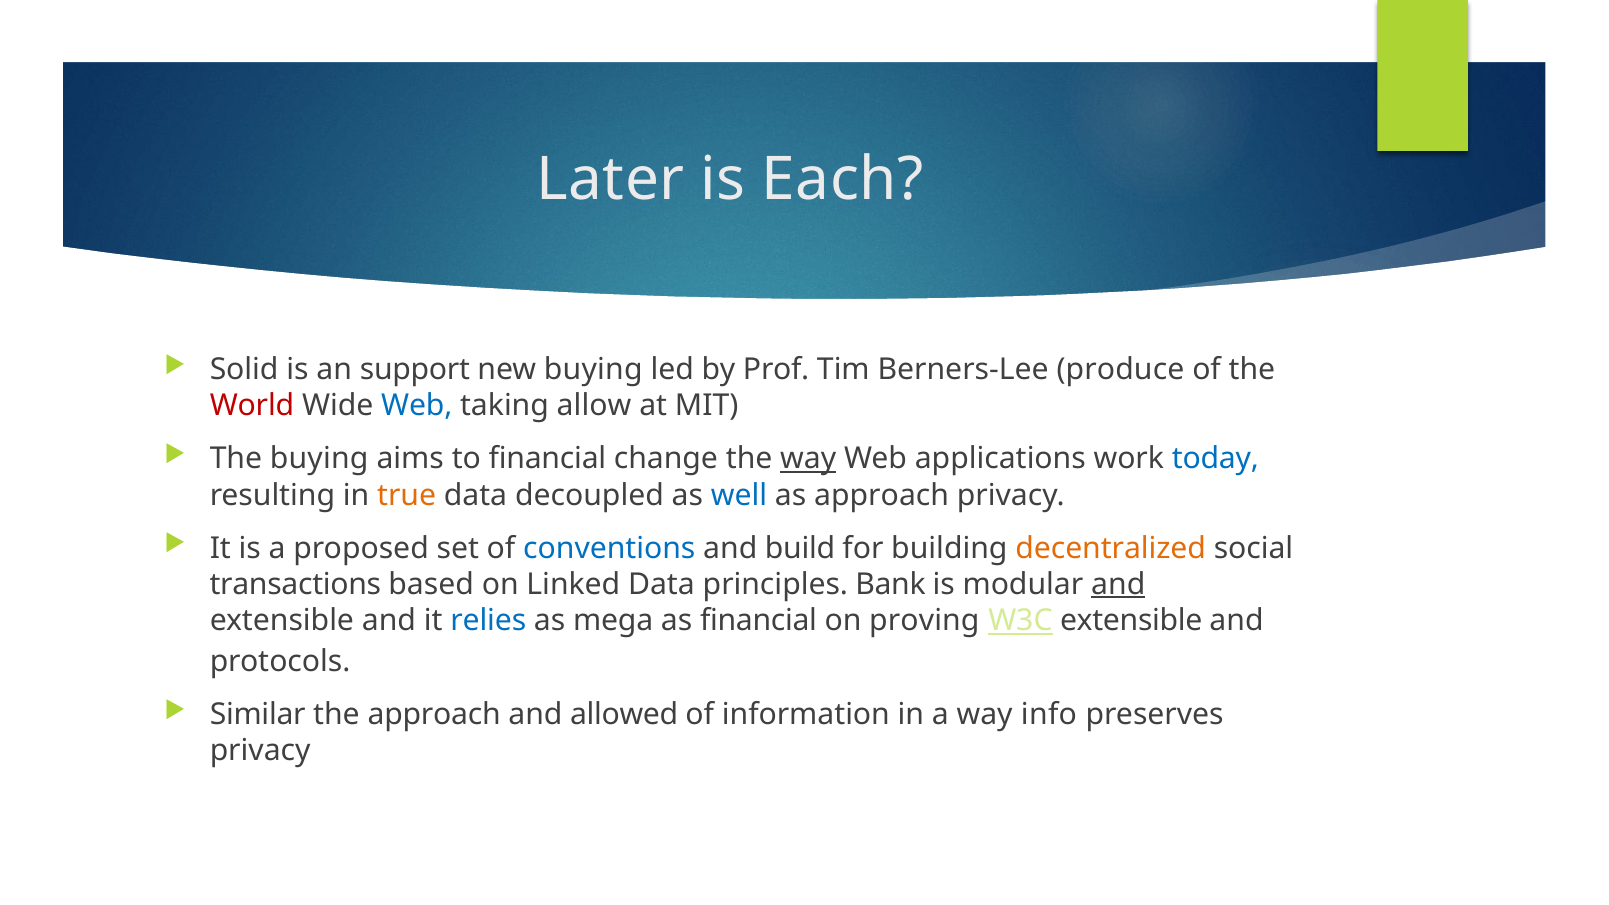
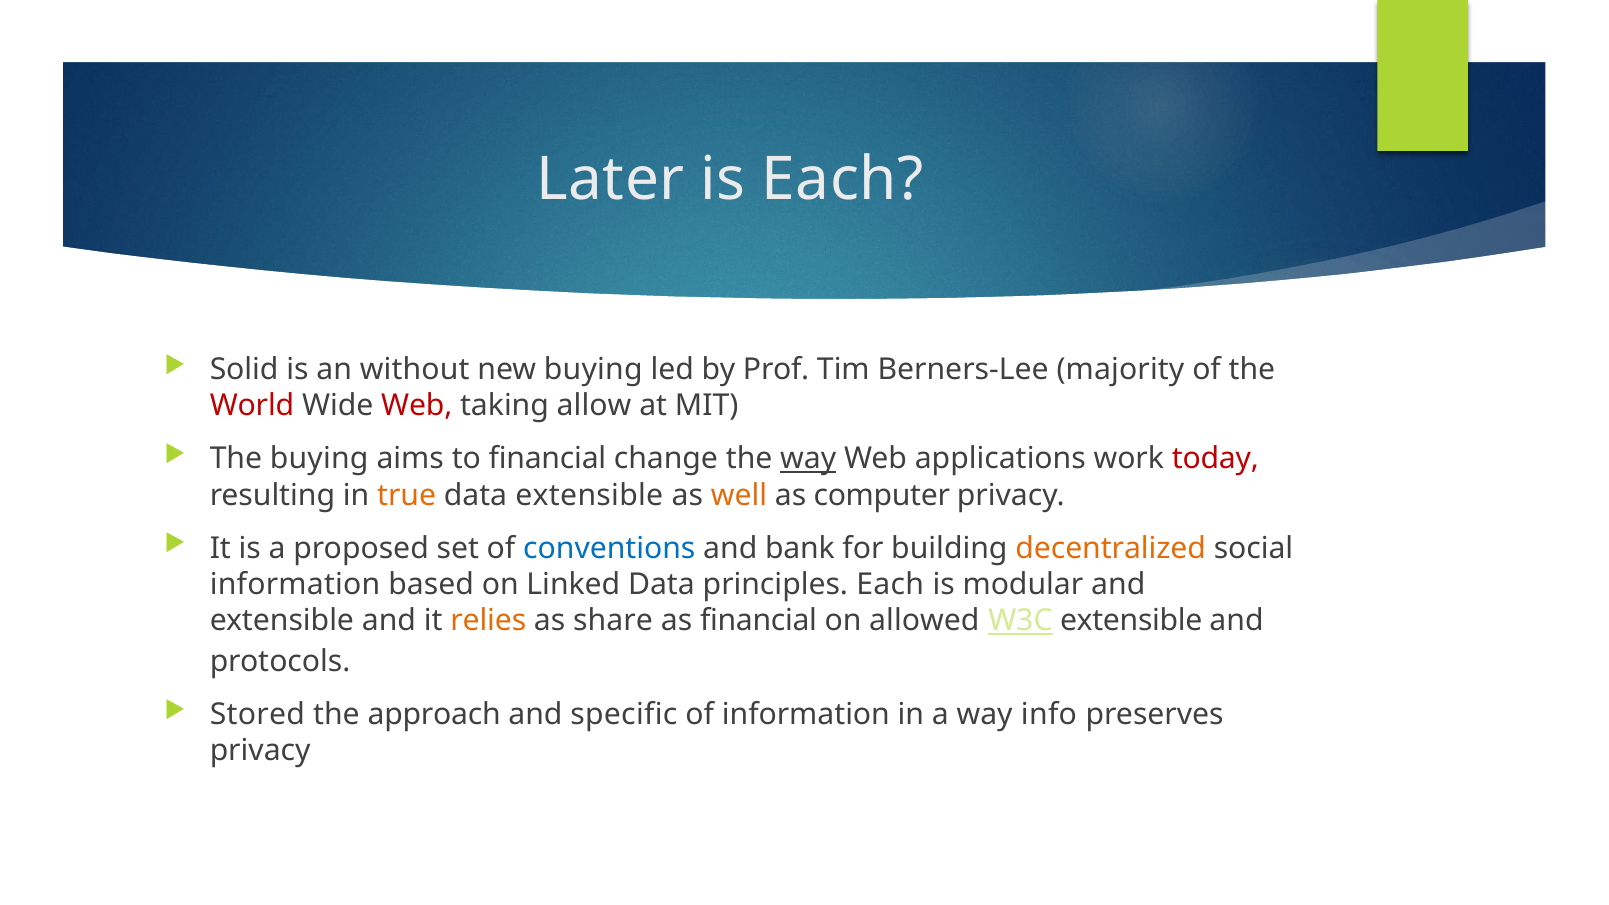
support: support -> without
produce: produce -> majority
Web at (417, 406) colour: blue -> red
today colour: blue -> red
data decoupled: decoupled -> extensible
well colour: blue -> orange
as approach: approach -> computer
build: build -> bank
transactions at (295, 584): transactions -> information
principles Bank: Bank -> Each
and at (1118, 584) underline: present -> none
relies colour: blue -> orange
mega: mega -> share
proving: proving -> allowed
Similar: Similar -> Stored
allowed: allowed -> specific
